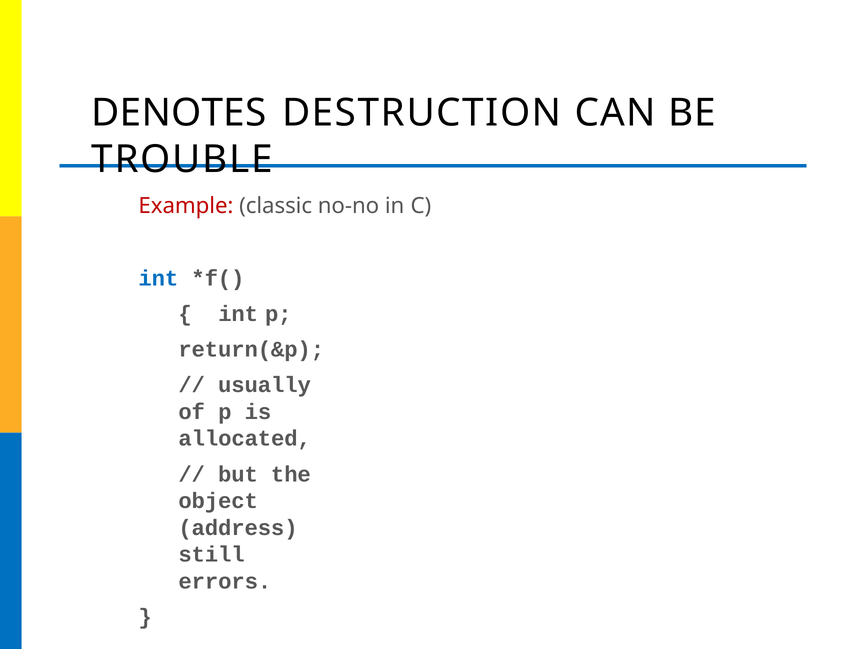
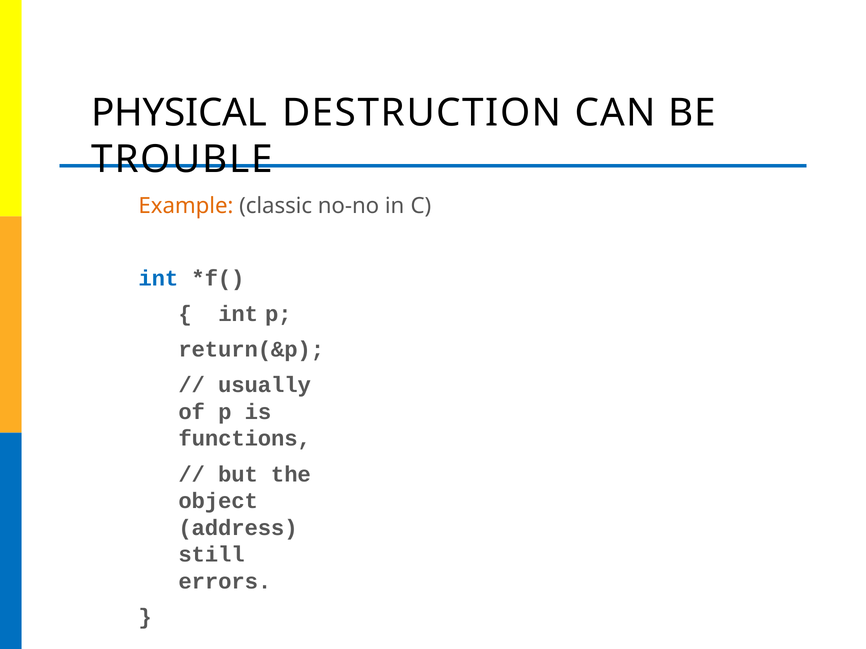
DENOTES: DENOTES -> PHYSICAL
Example colour: red -> orange
allocated: allocated -> functions
